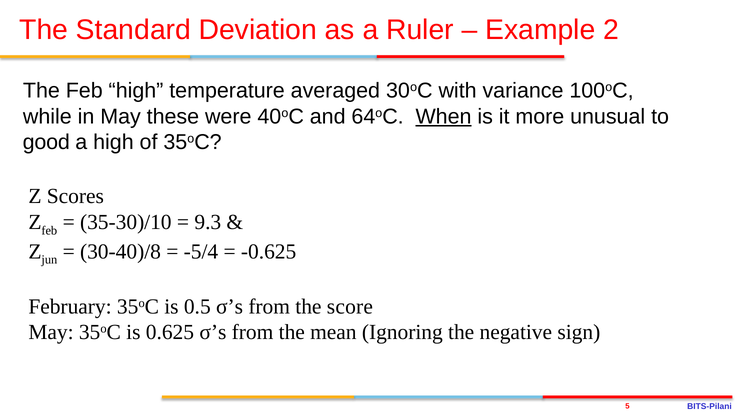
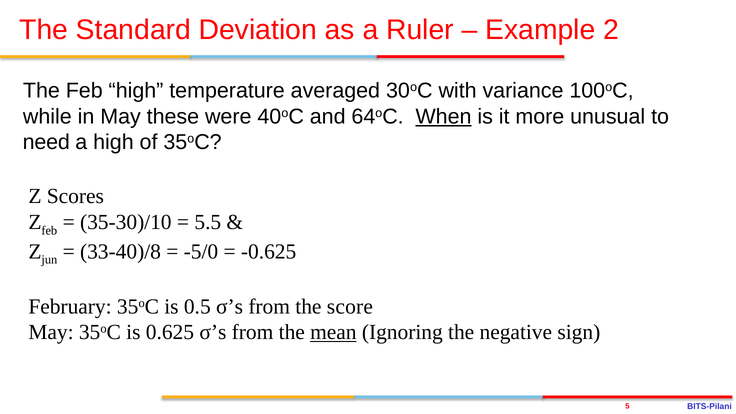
good: good -> need
9.3: 9.3 -> 5.5
30-40)/8: 30-40)/8 -> 33-40)/8
-5/4: -5/4 -> -5/0
mean underline: none -> present
